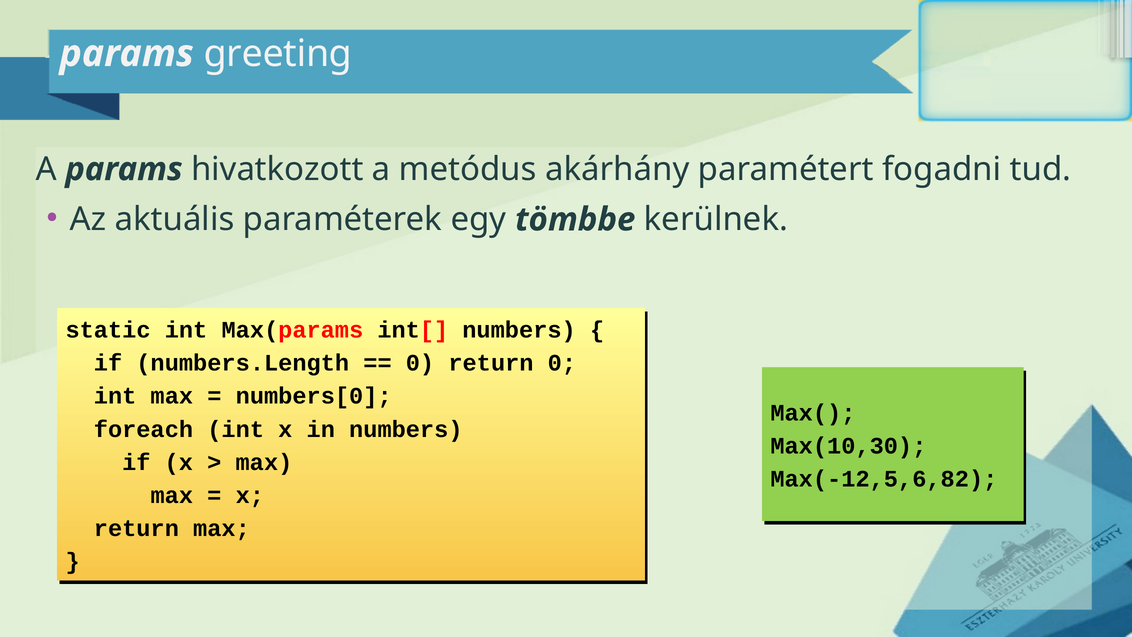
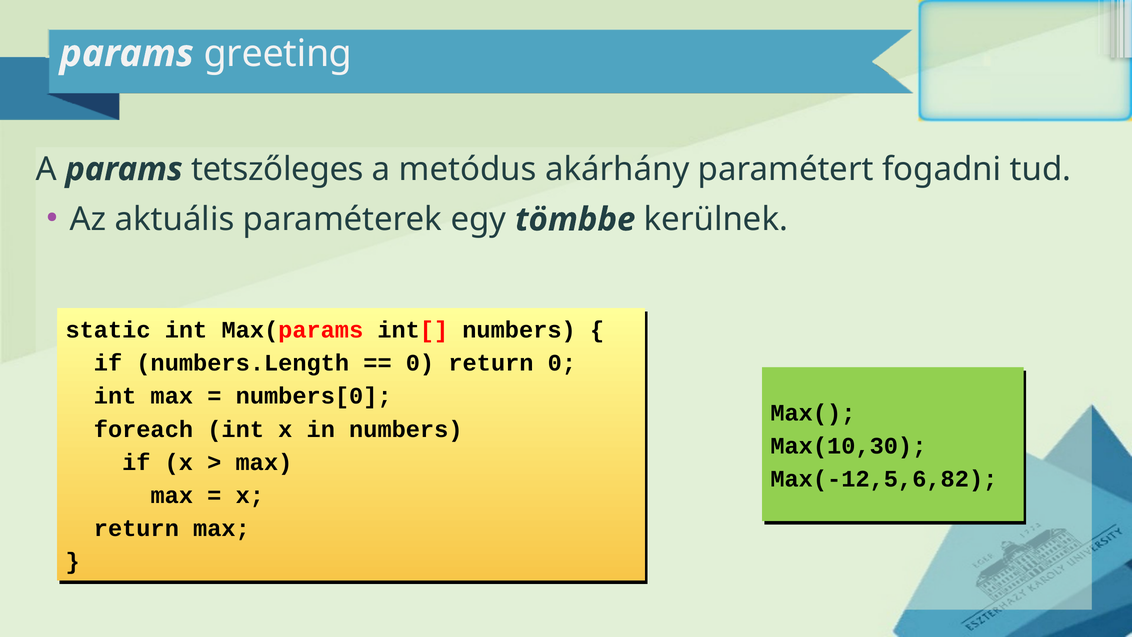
hivatkozott: hivatkozott -> tetszőleges
